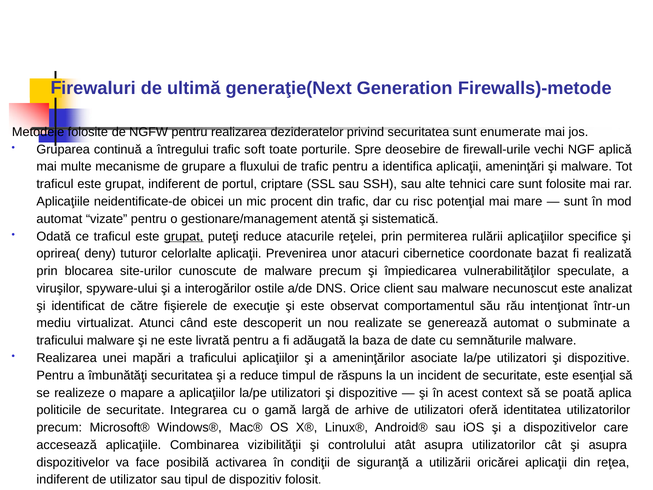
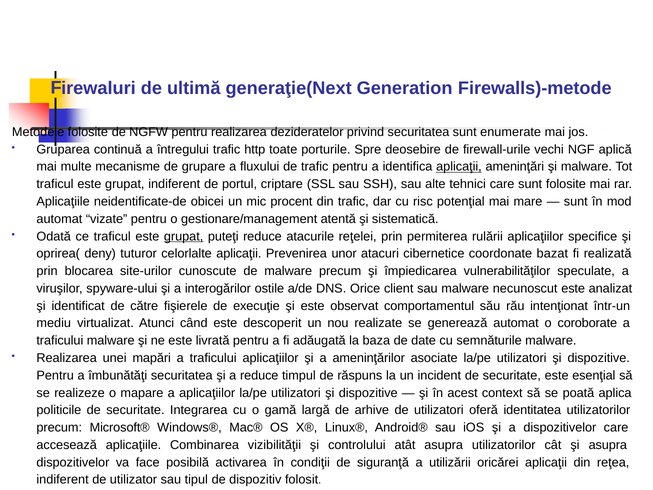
soft: soft -> http
aplicaţii at (459, 167) underline: none -> present
subminate: subminate -> coroborate
